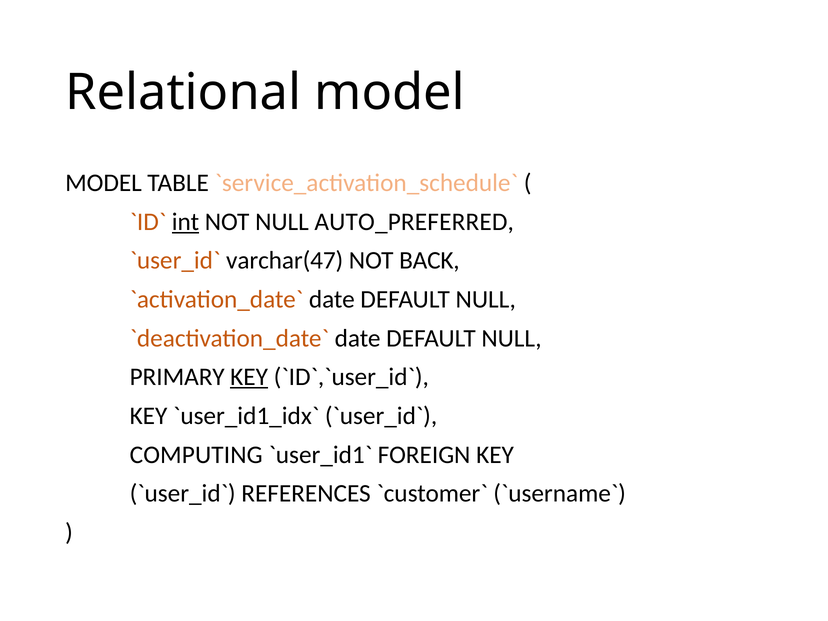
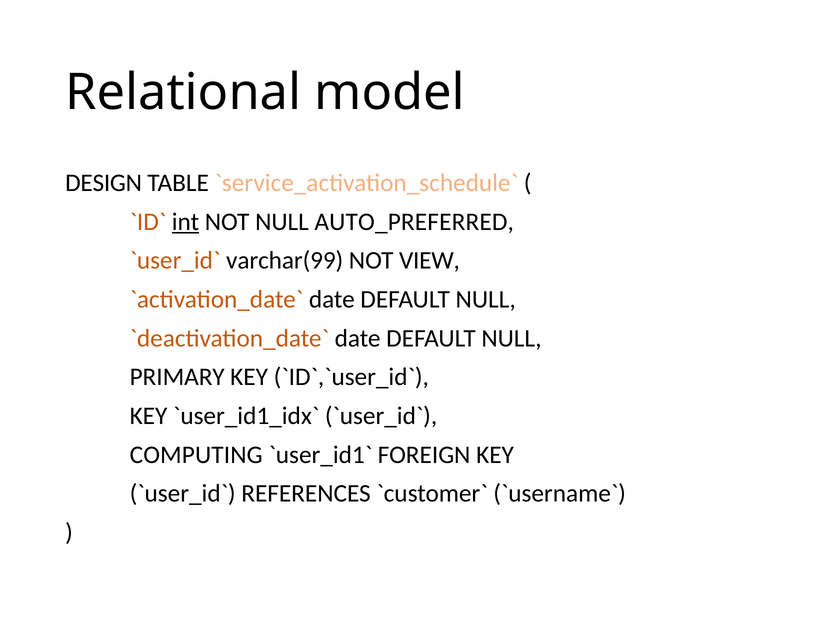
MODEL at (103, 183): MODEL -> DESIGN
varchar(47: varchar(47 -> varchar(99
BACK: BACK -> VIEW
KEY at (249, 377) underline: present -> none
